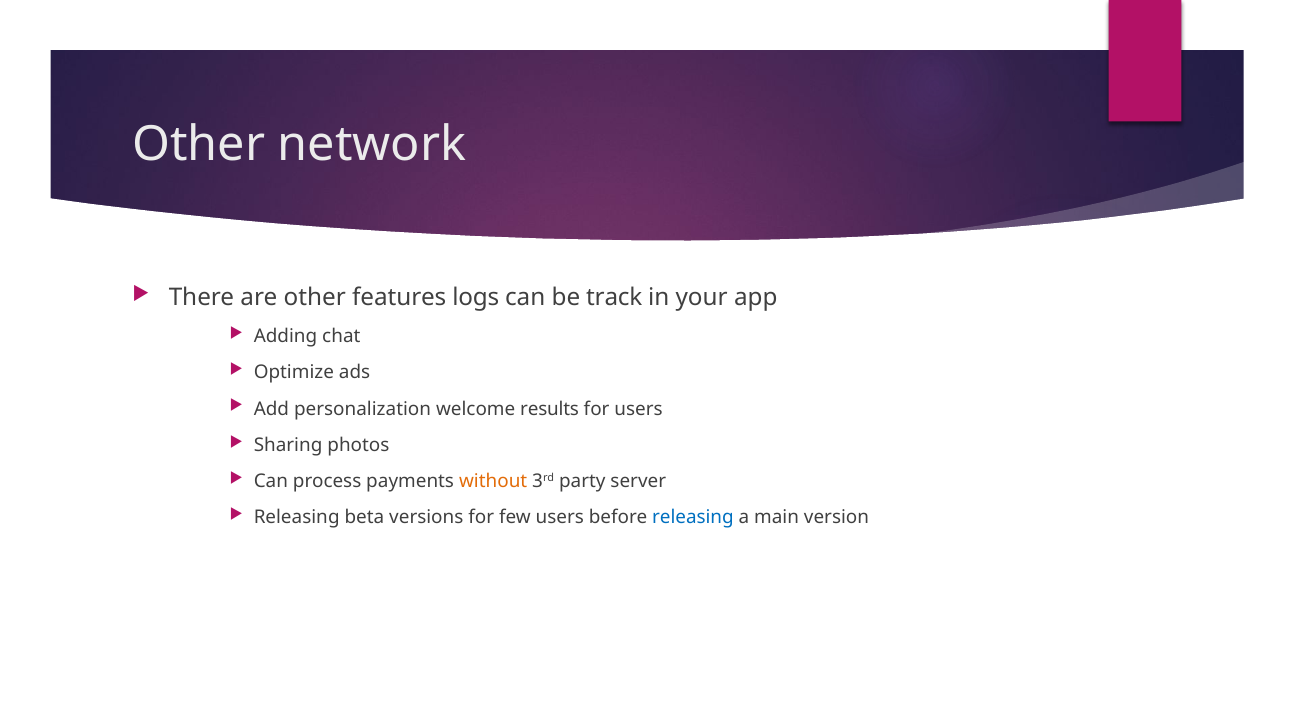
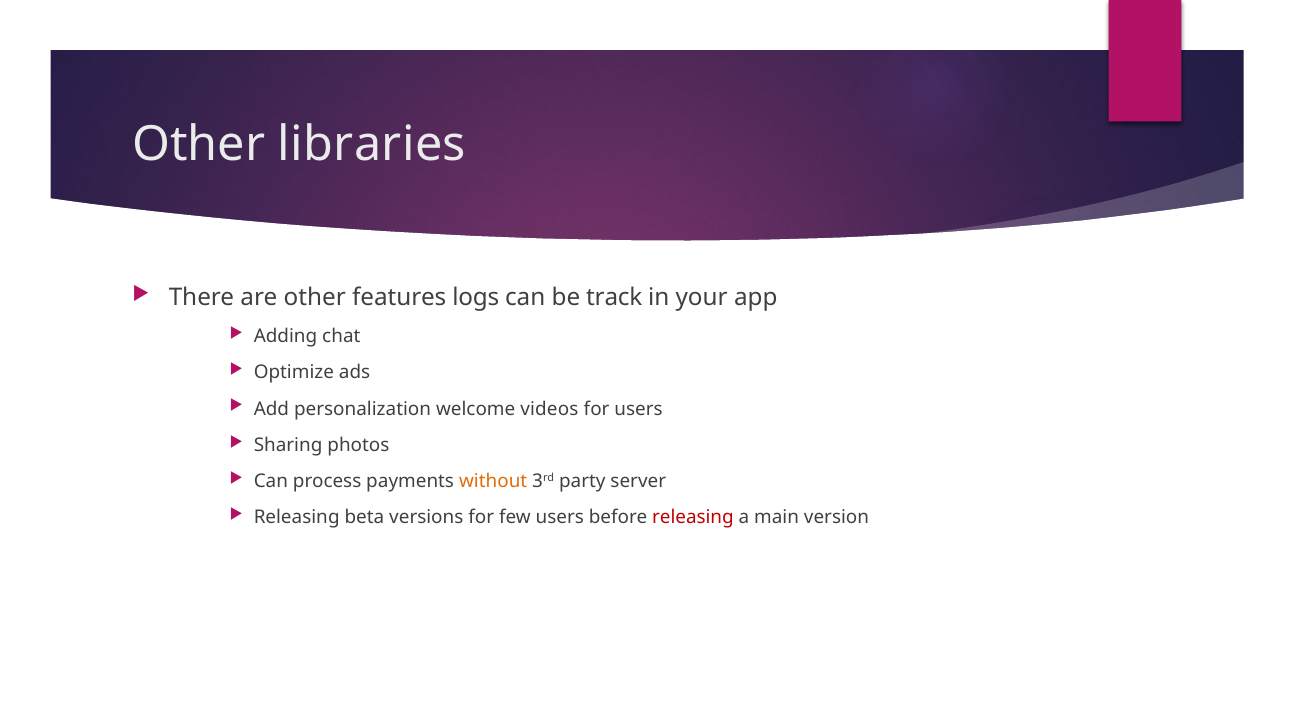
network: network -> libraries
results: results -> videos
releasing at (693, 518) colour: blue -> red
